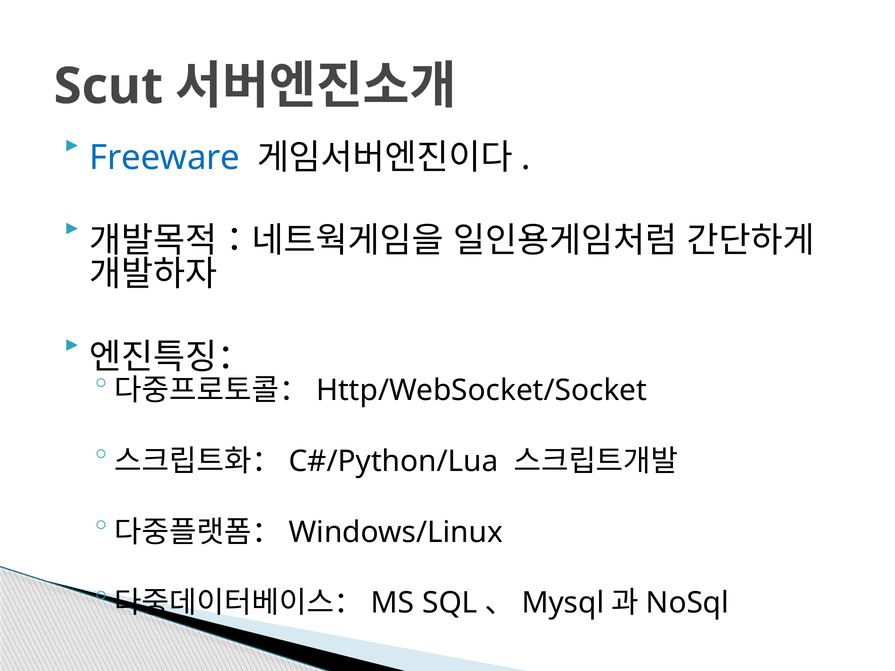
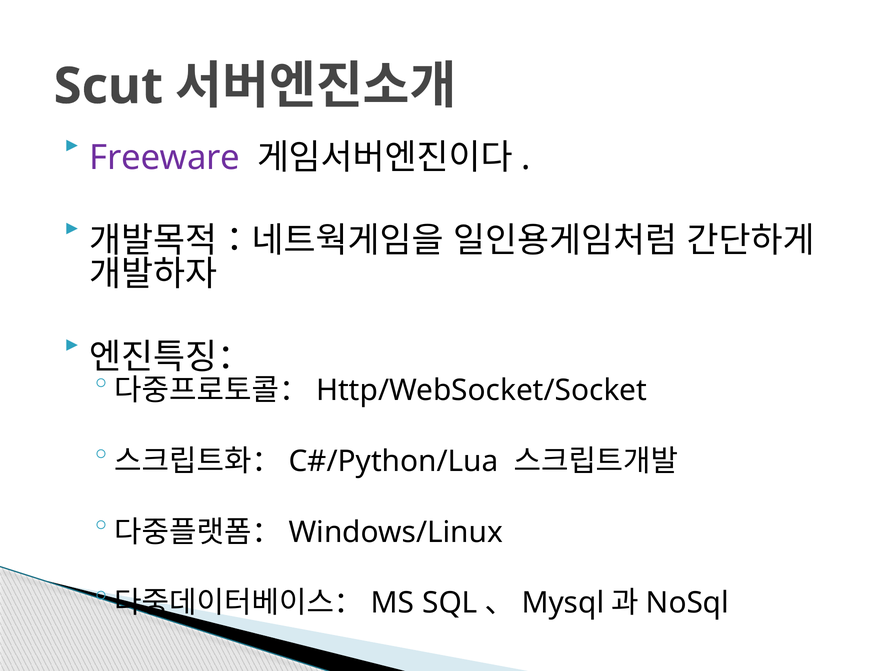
Freeware colour: blue -> purple
